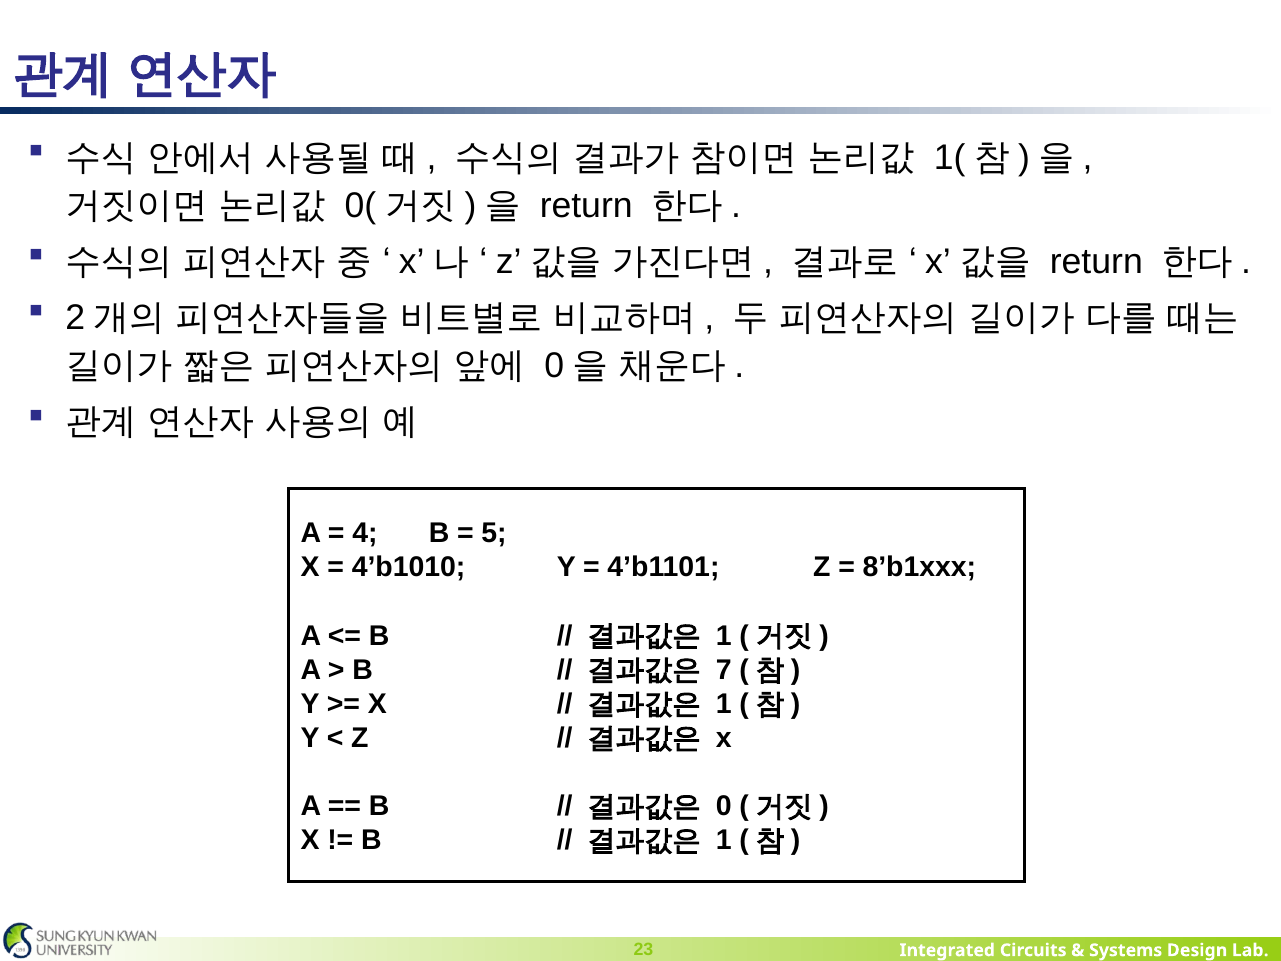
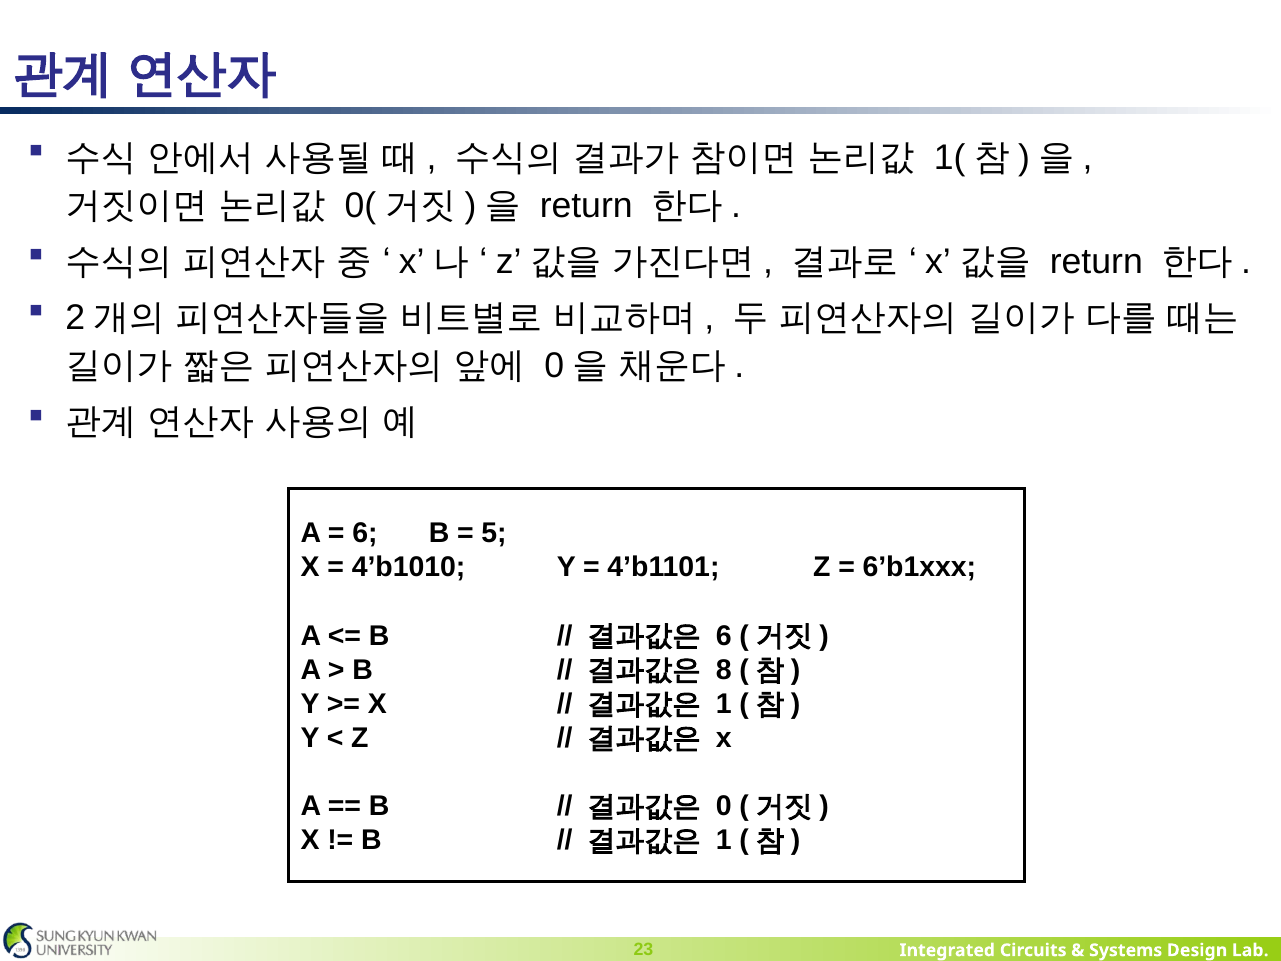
4 at (365, 533): 4 -> 6
8’b1xxx: 8’b1xxx -> 6’b1xxx
1 at (724, 635): 1 -> 6
7: 7 -> 8
